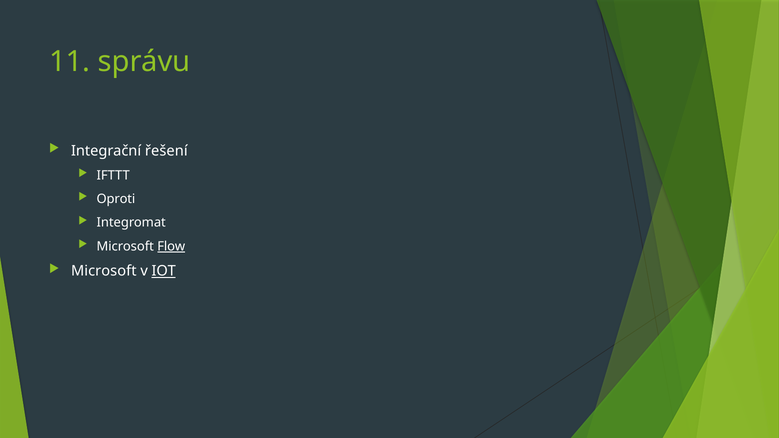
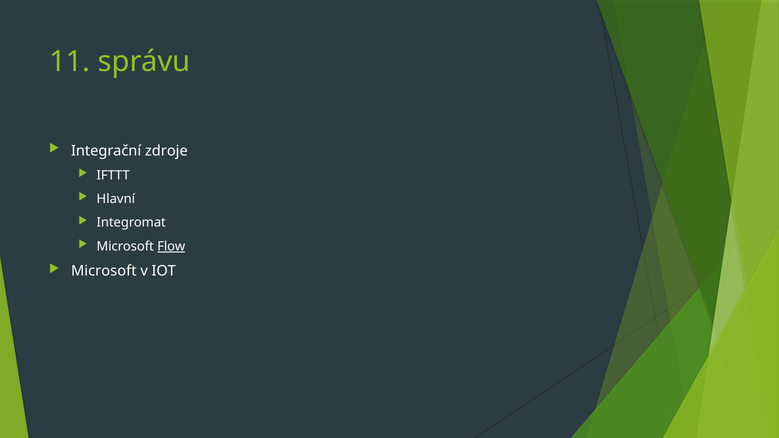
řešení: řešení -> zdroje
Oproti: Oproti -> Hlavní
IOT underline: present -> none
